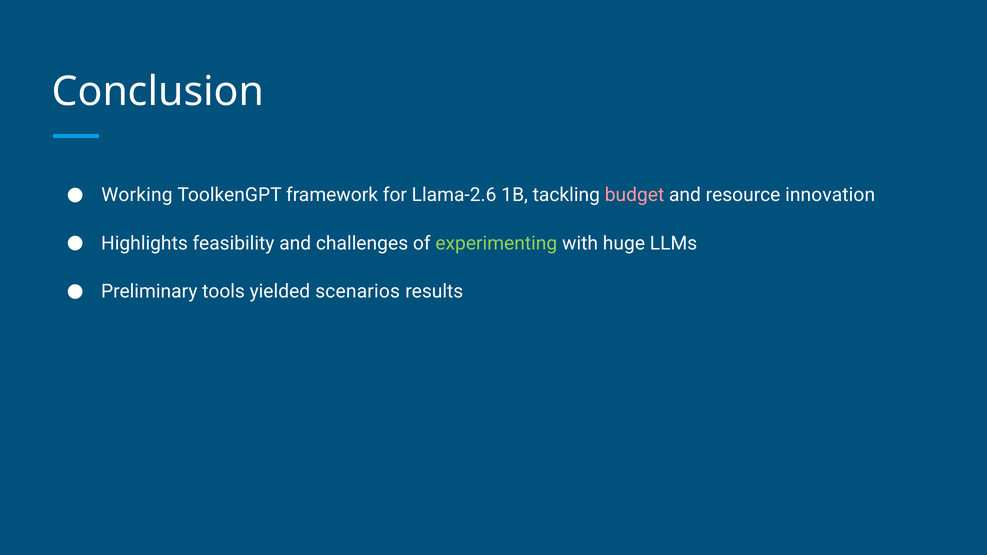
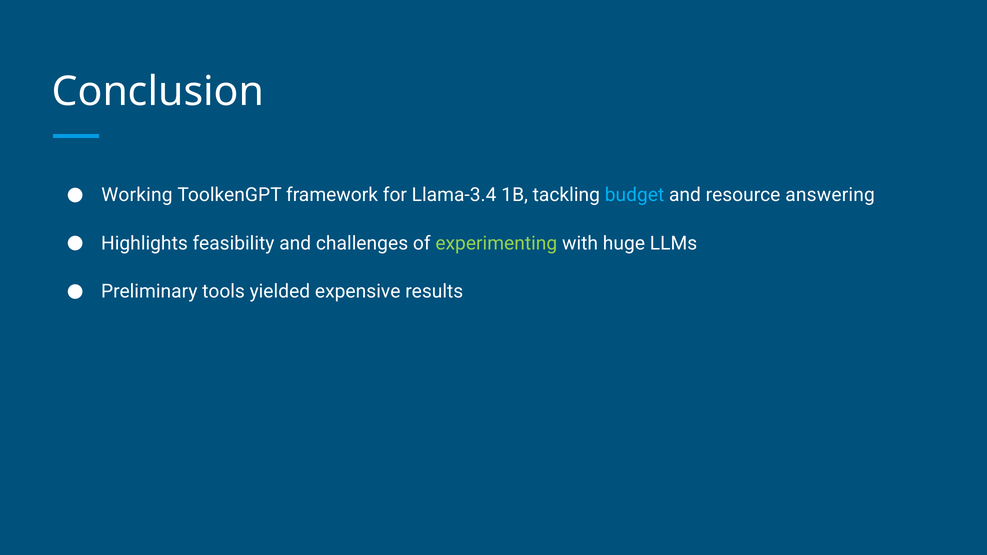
Llama-2.6: Llama-2.6 -> Llama-3.4
budget colour: pink -> light blue
innovation: innovation -> answering
scenarios: scenarios -> expensive
